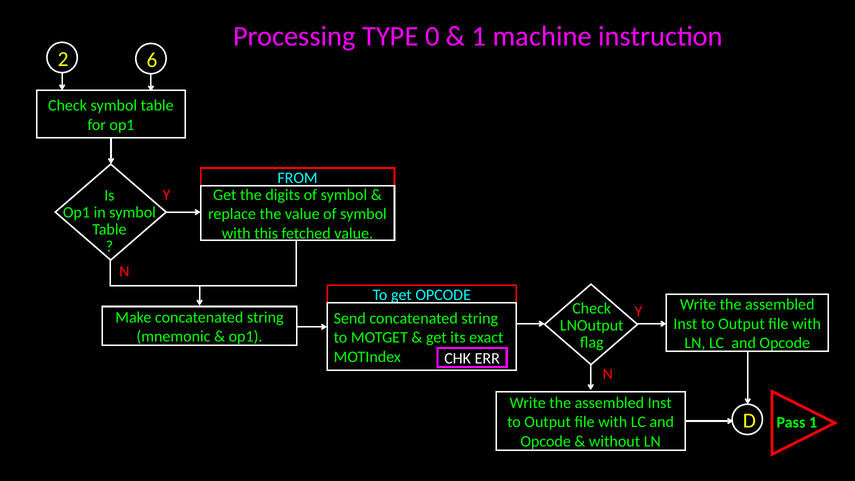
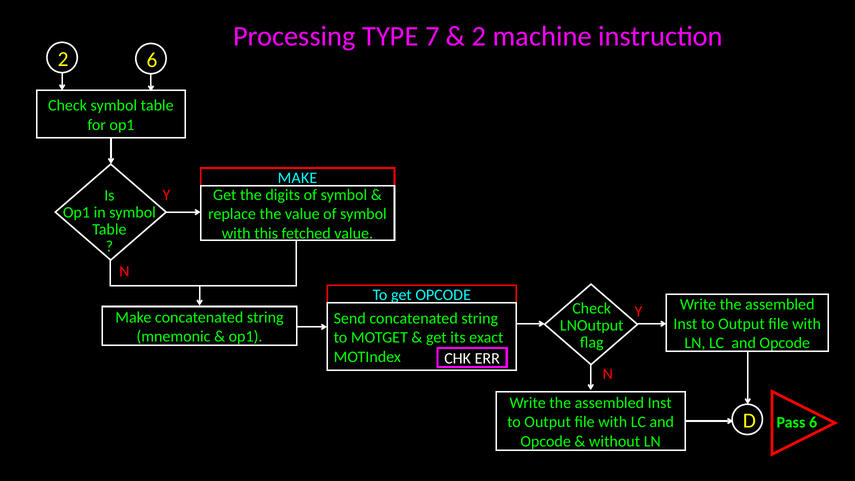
0: 0 -> 7
1 at (479, 36): 1 -> 2
FROM at (298, 178): FROM -> MAKE
Pass 1: 1 -> 6
